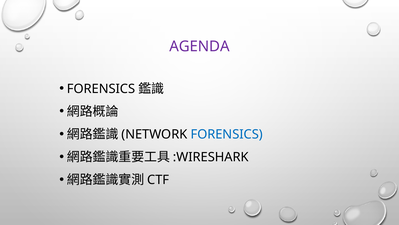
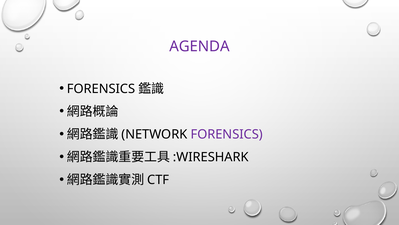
FORENSICS at (227, 134) colour: blue -> purple
